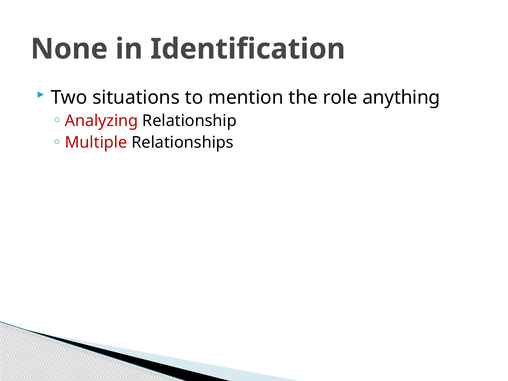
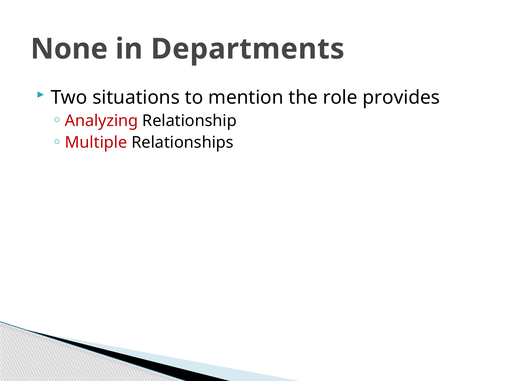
Identification: Identification -> Departments
anything: anything -> provides
